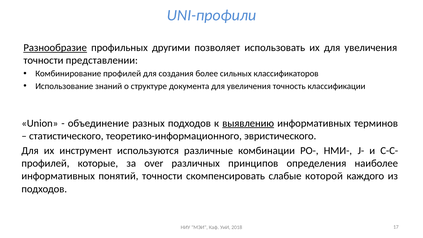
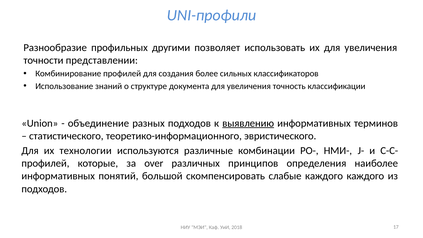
Разнообразие underline: present -> none
инструмент: инструмент -> технологии
понятий точности: точности -> большой
слабые которой: которой -> каждого
